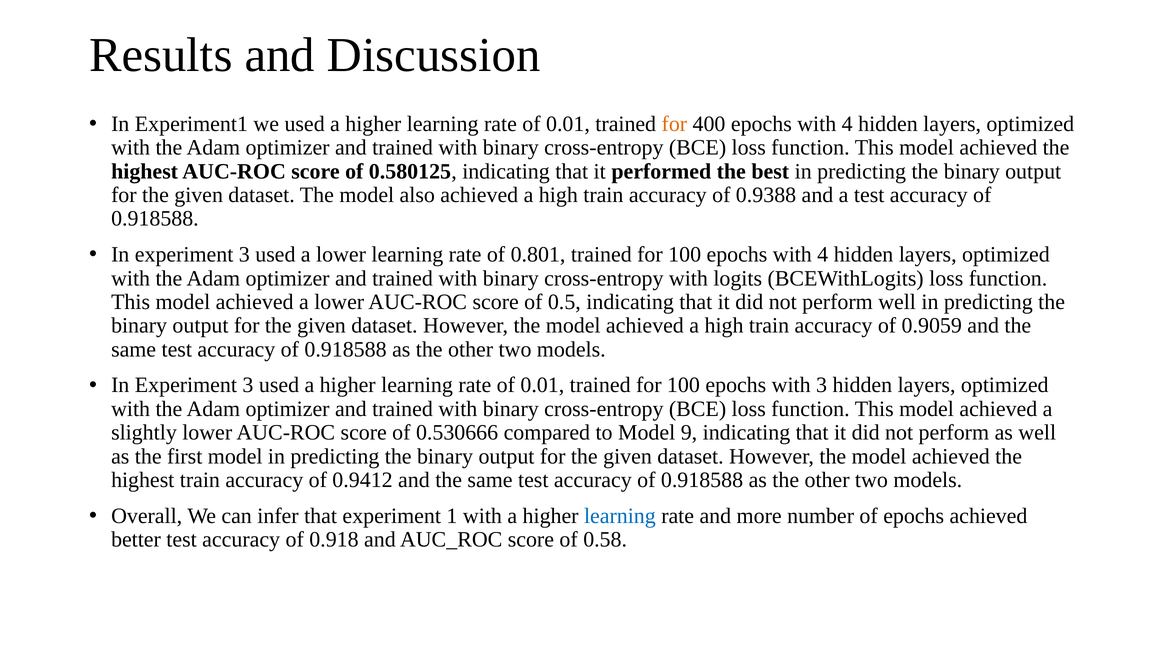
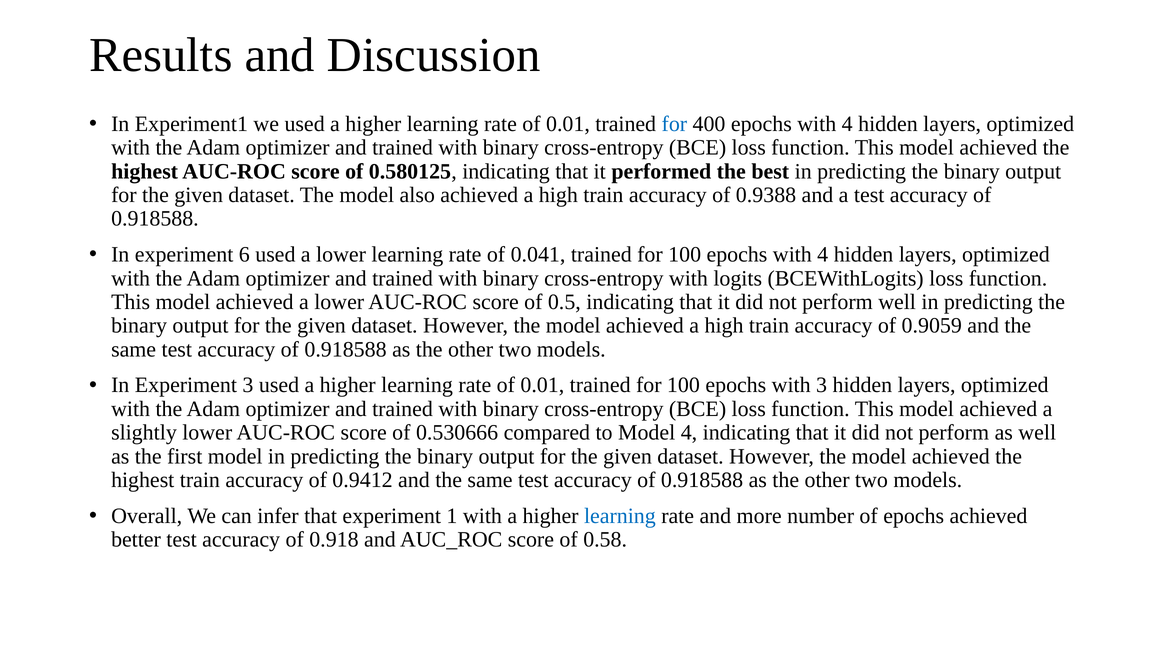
for at (674, 124) colour: orange -> blue
3 at (244, 255): 3 -> 6
0.801: 0.801 -> 0.041
Model 9: 9 -> 4
